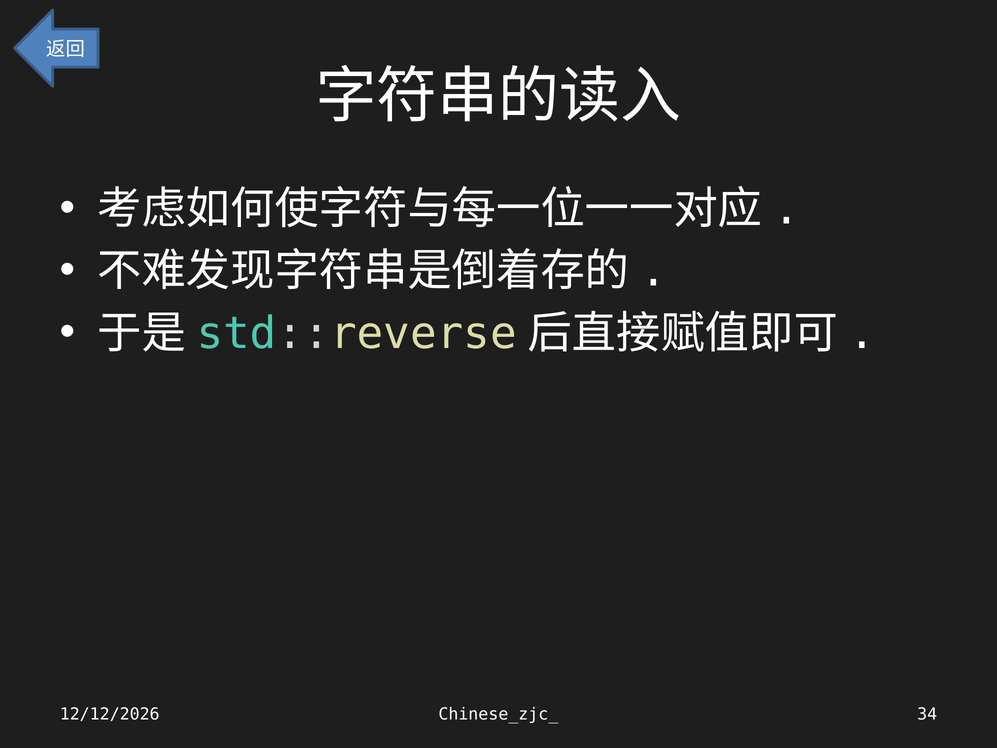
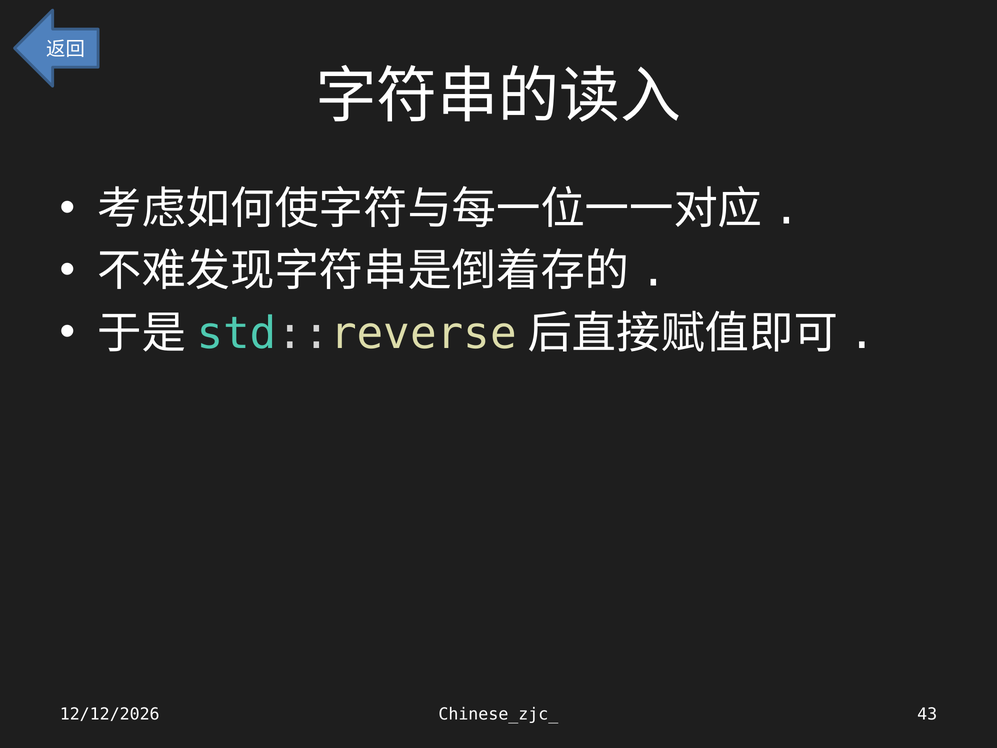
34: 34 -> 43
